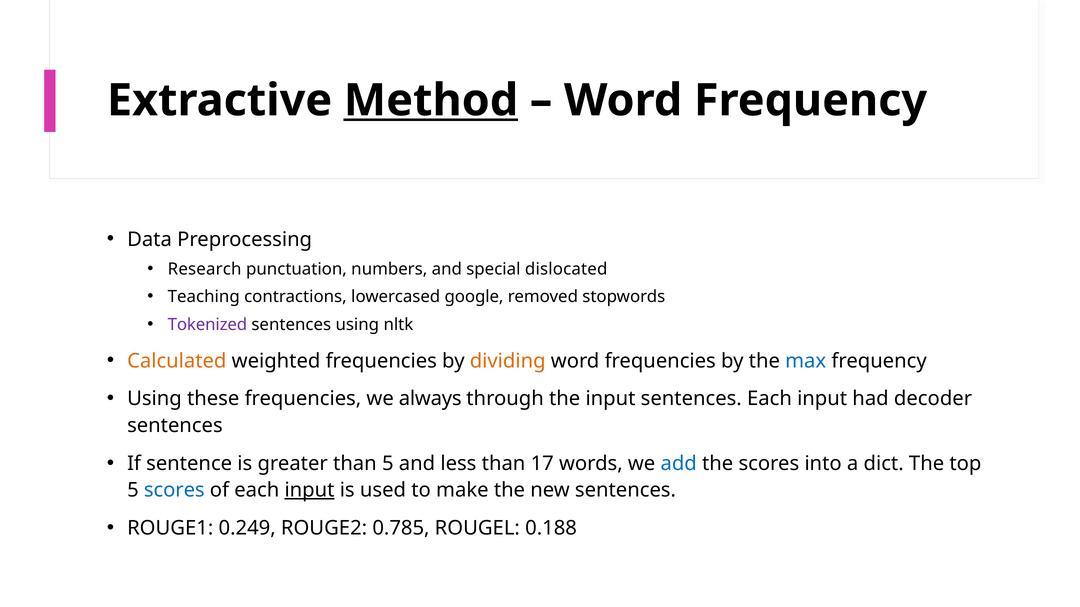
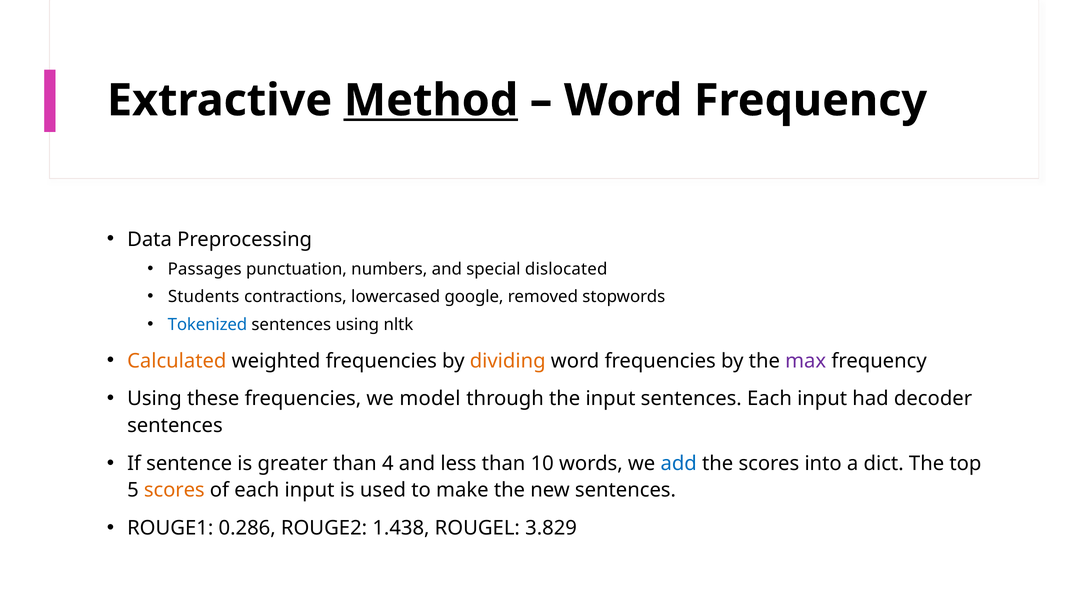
Research: Research -> Passages
Teaching: Teaching -> Students
Tokenized colour: purple -> blue
max colour: blue -> purple
always: always -> model
than 5: 5 -> 4
17: 17 -> 10
scores at (174, 491) colour: blue -> orange
input at (310, 491) underline: present -> none
0.249: 0.249 -> 0.286
0.785: 0.785 -> 1.438
0.188: 0.188 -> 3.829
